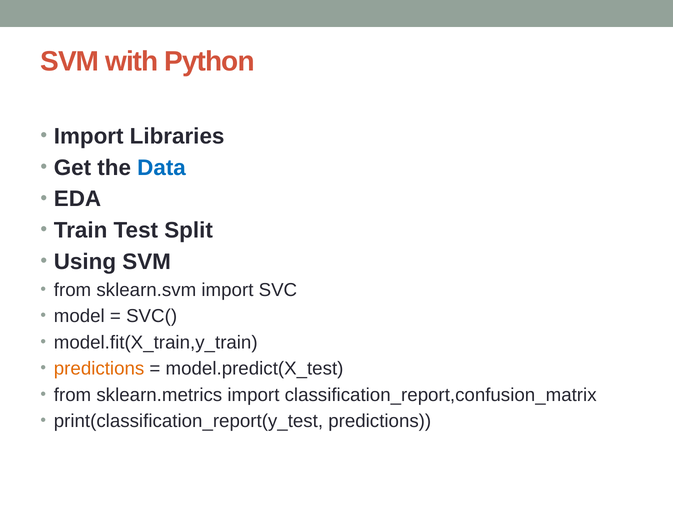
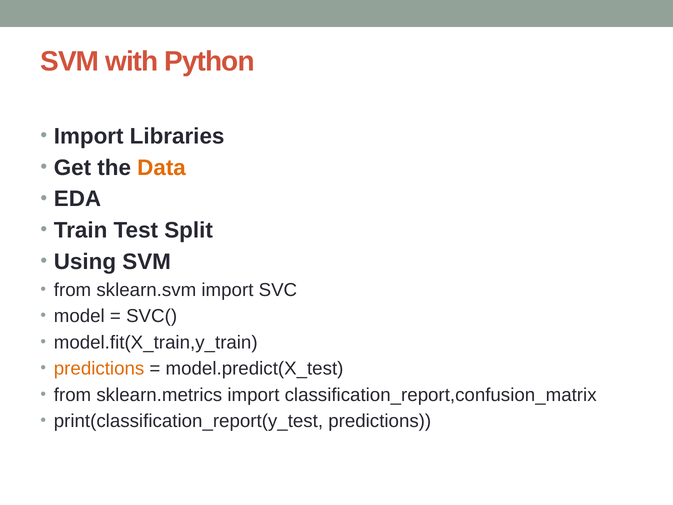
Data colour: blue -> orange
